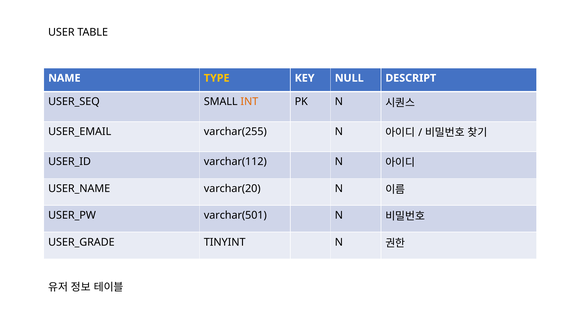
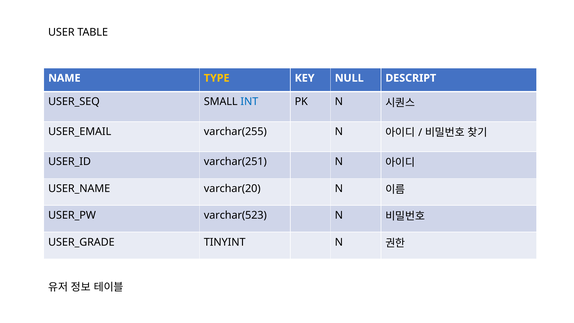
INT colour: orange -> blue
varchar(112: varchar(112 -> varchar(251
varchar(501: varchar(501 -> varchar(523
